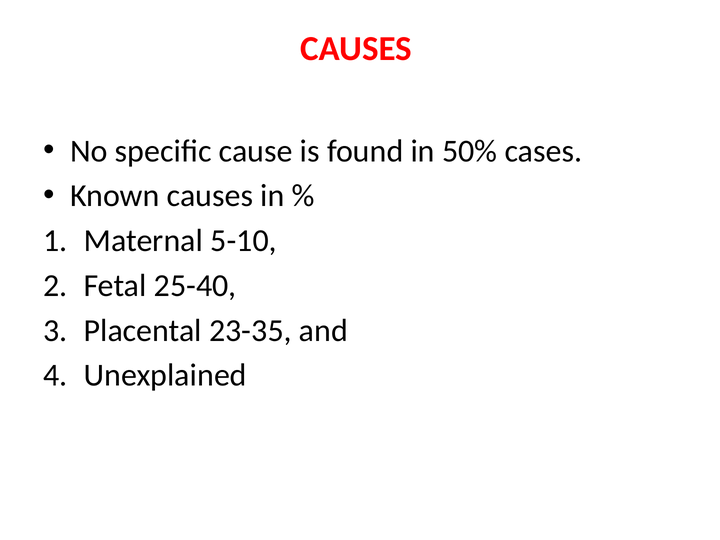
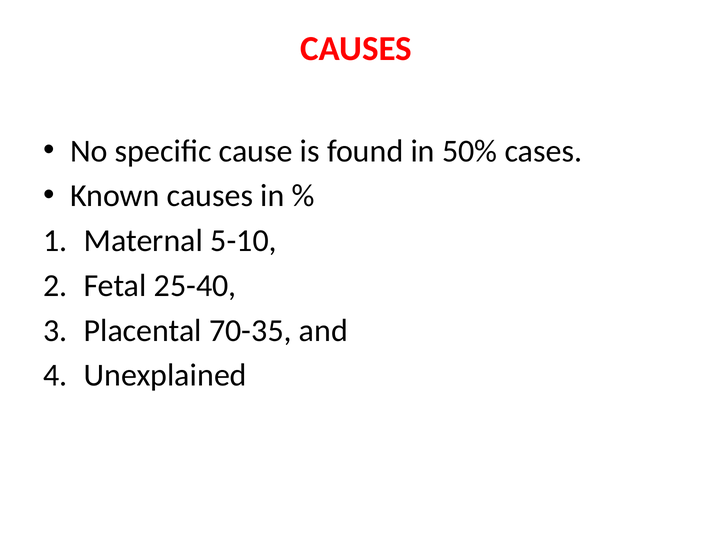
23-35: 23-35 -> 70-35
